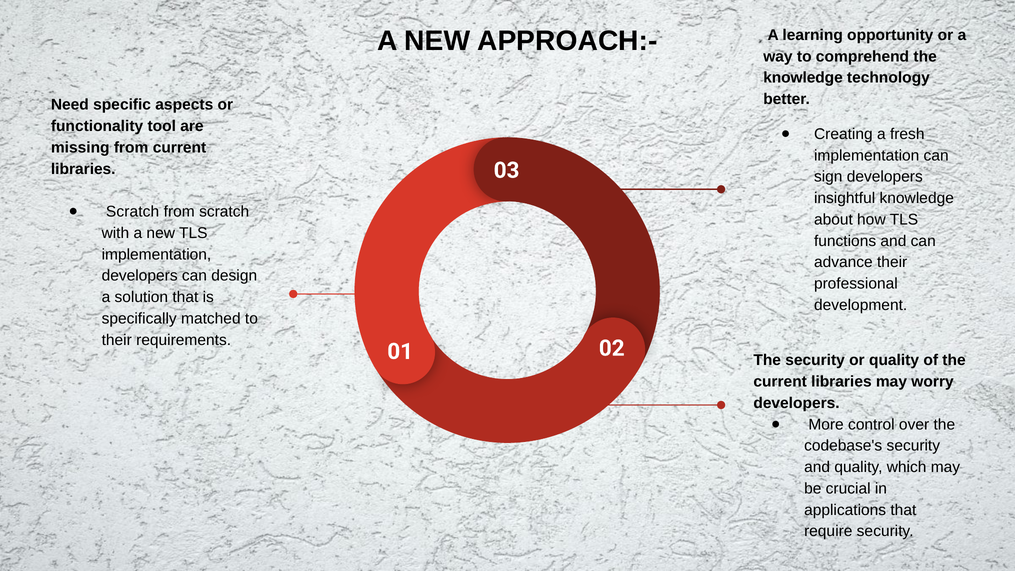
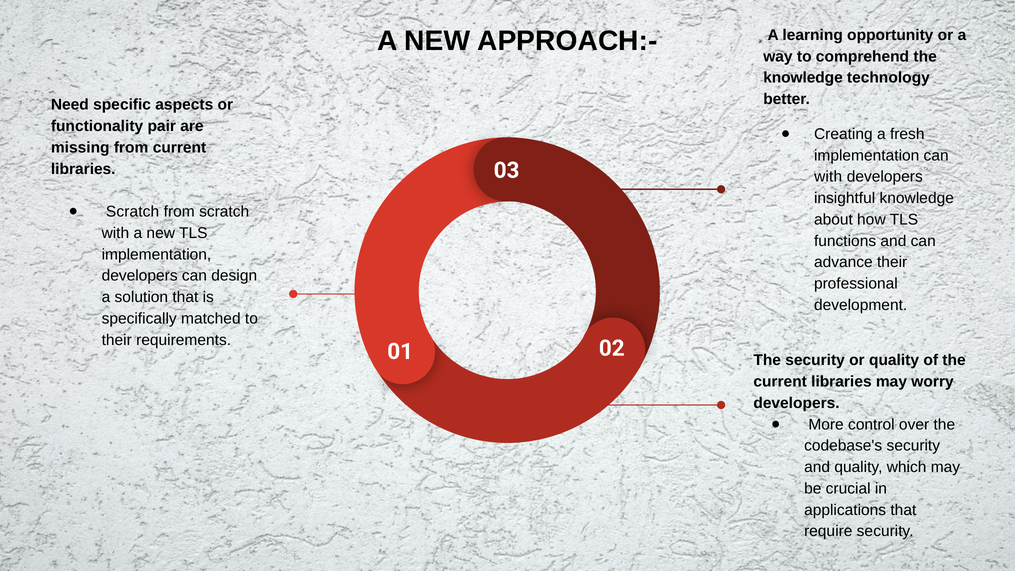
tool: tool -> pair
sign at (828, 177): sign -> with
